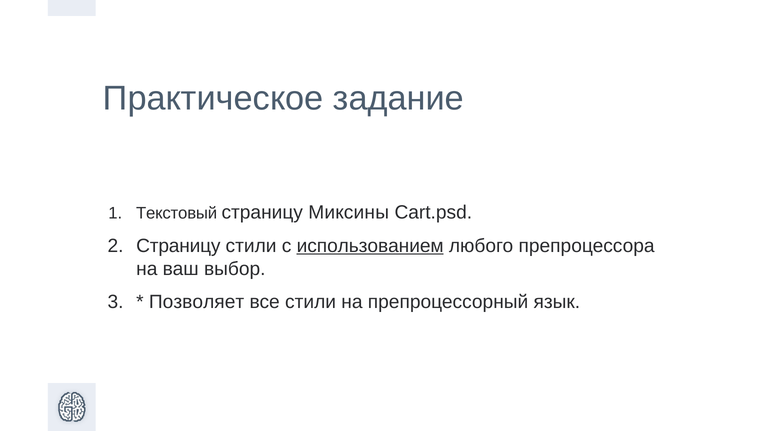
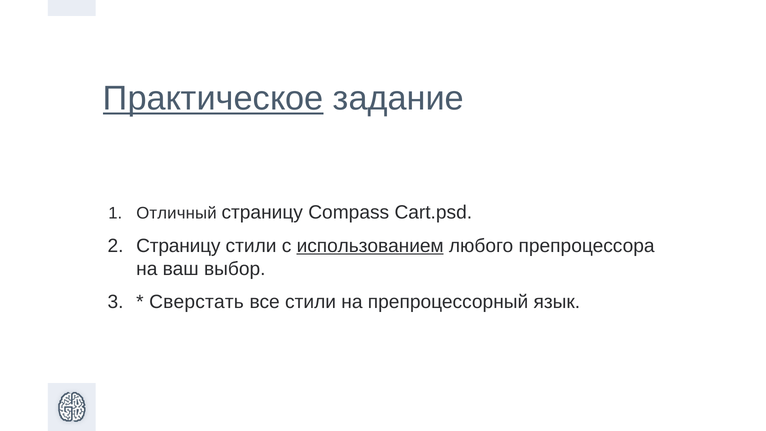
Практическое underline: none -> present
Текстовый: Текстовый -> Отличный
Миксины: Миксины -> Compass
Позволяет: Позволяет -> Сверстать
